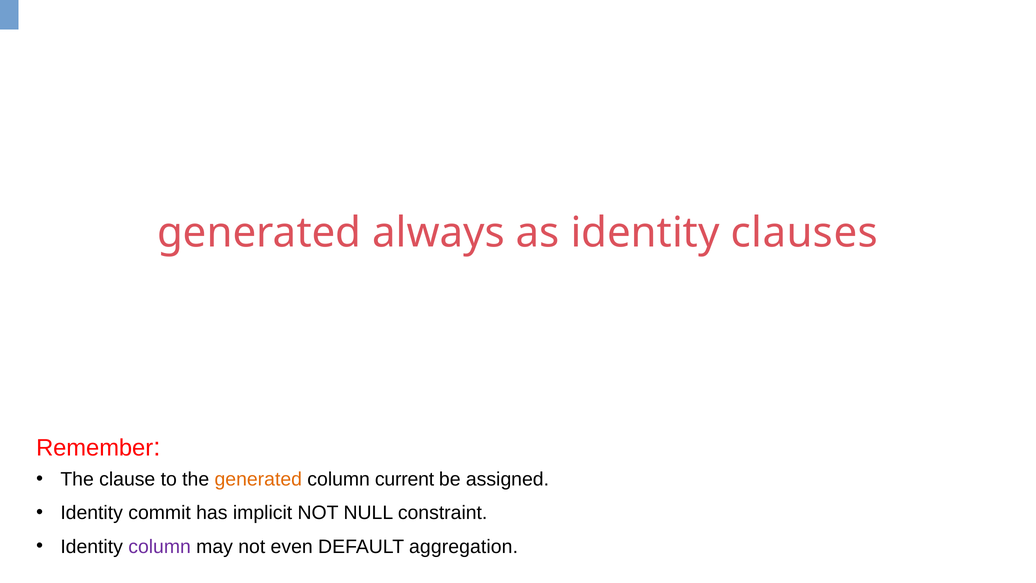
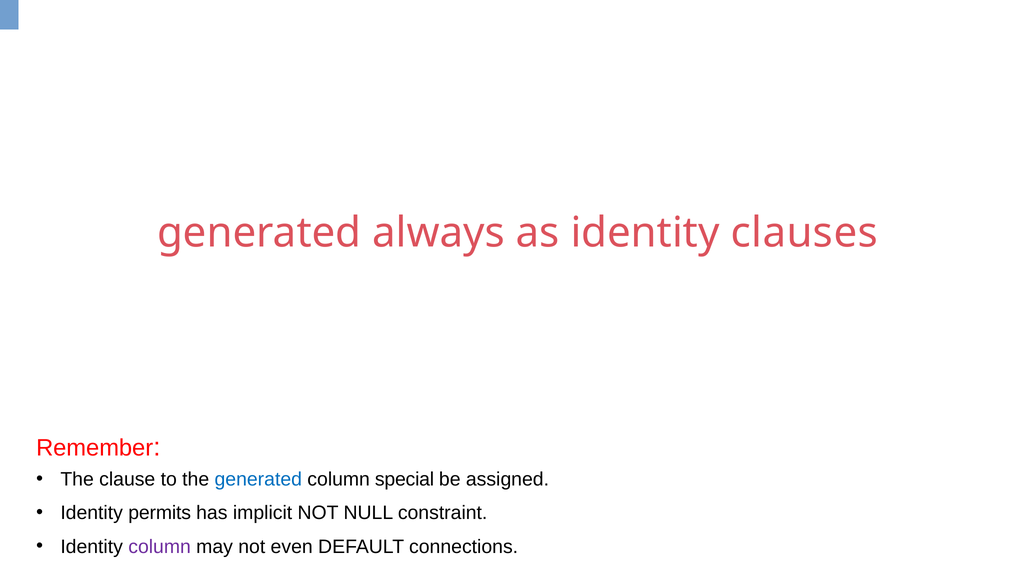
generated at (258, 479) colour: orange -> blue
current: current -> special
commit: commit -> permits
aggregation: aggregation -> connections
